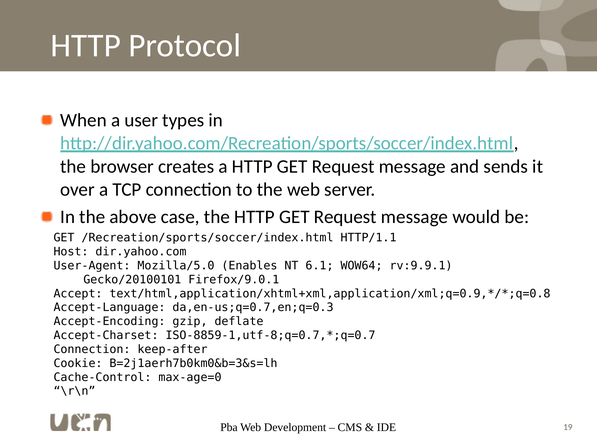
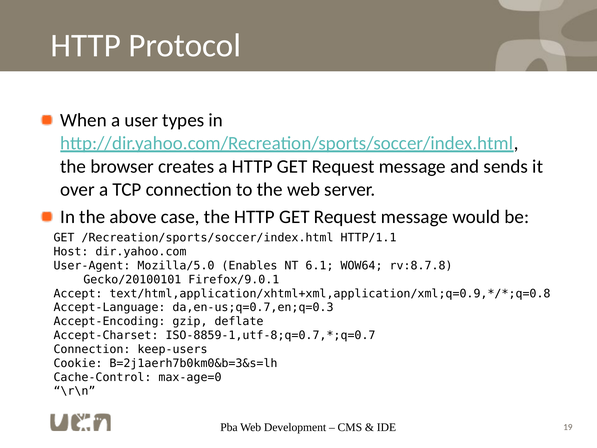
rv:9.9.1: rv:9.9.1 -> rv:8.7.8
keep-after: keep-after -> keep-users
